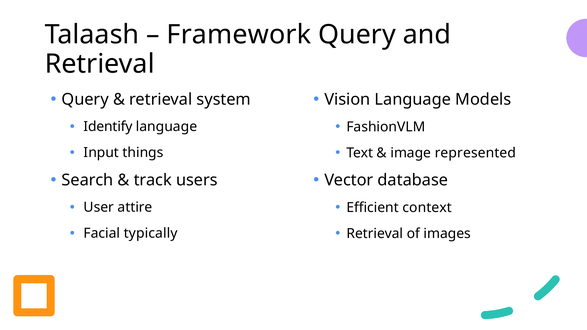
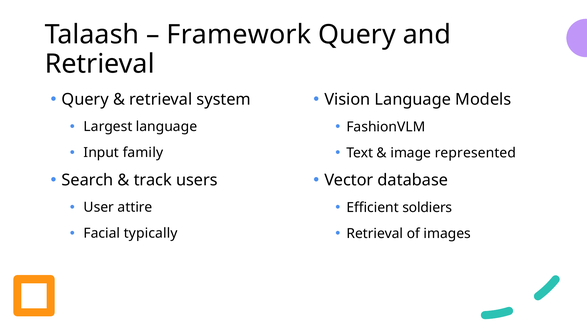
Identify: Identify -> Largest
things: things -> family
context: context -> soldiers
